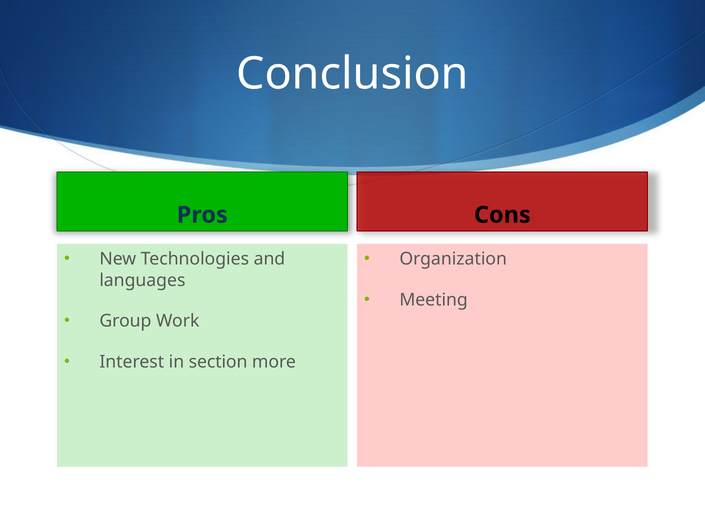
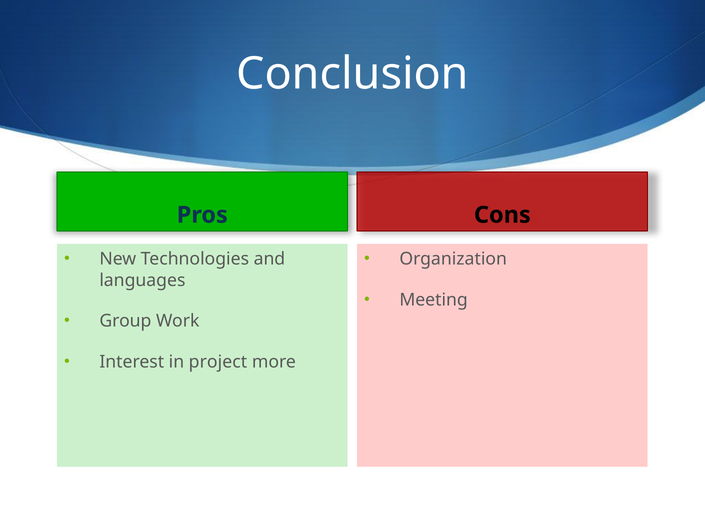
section: section -> project
